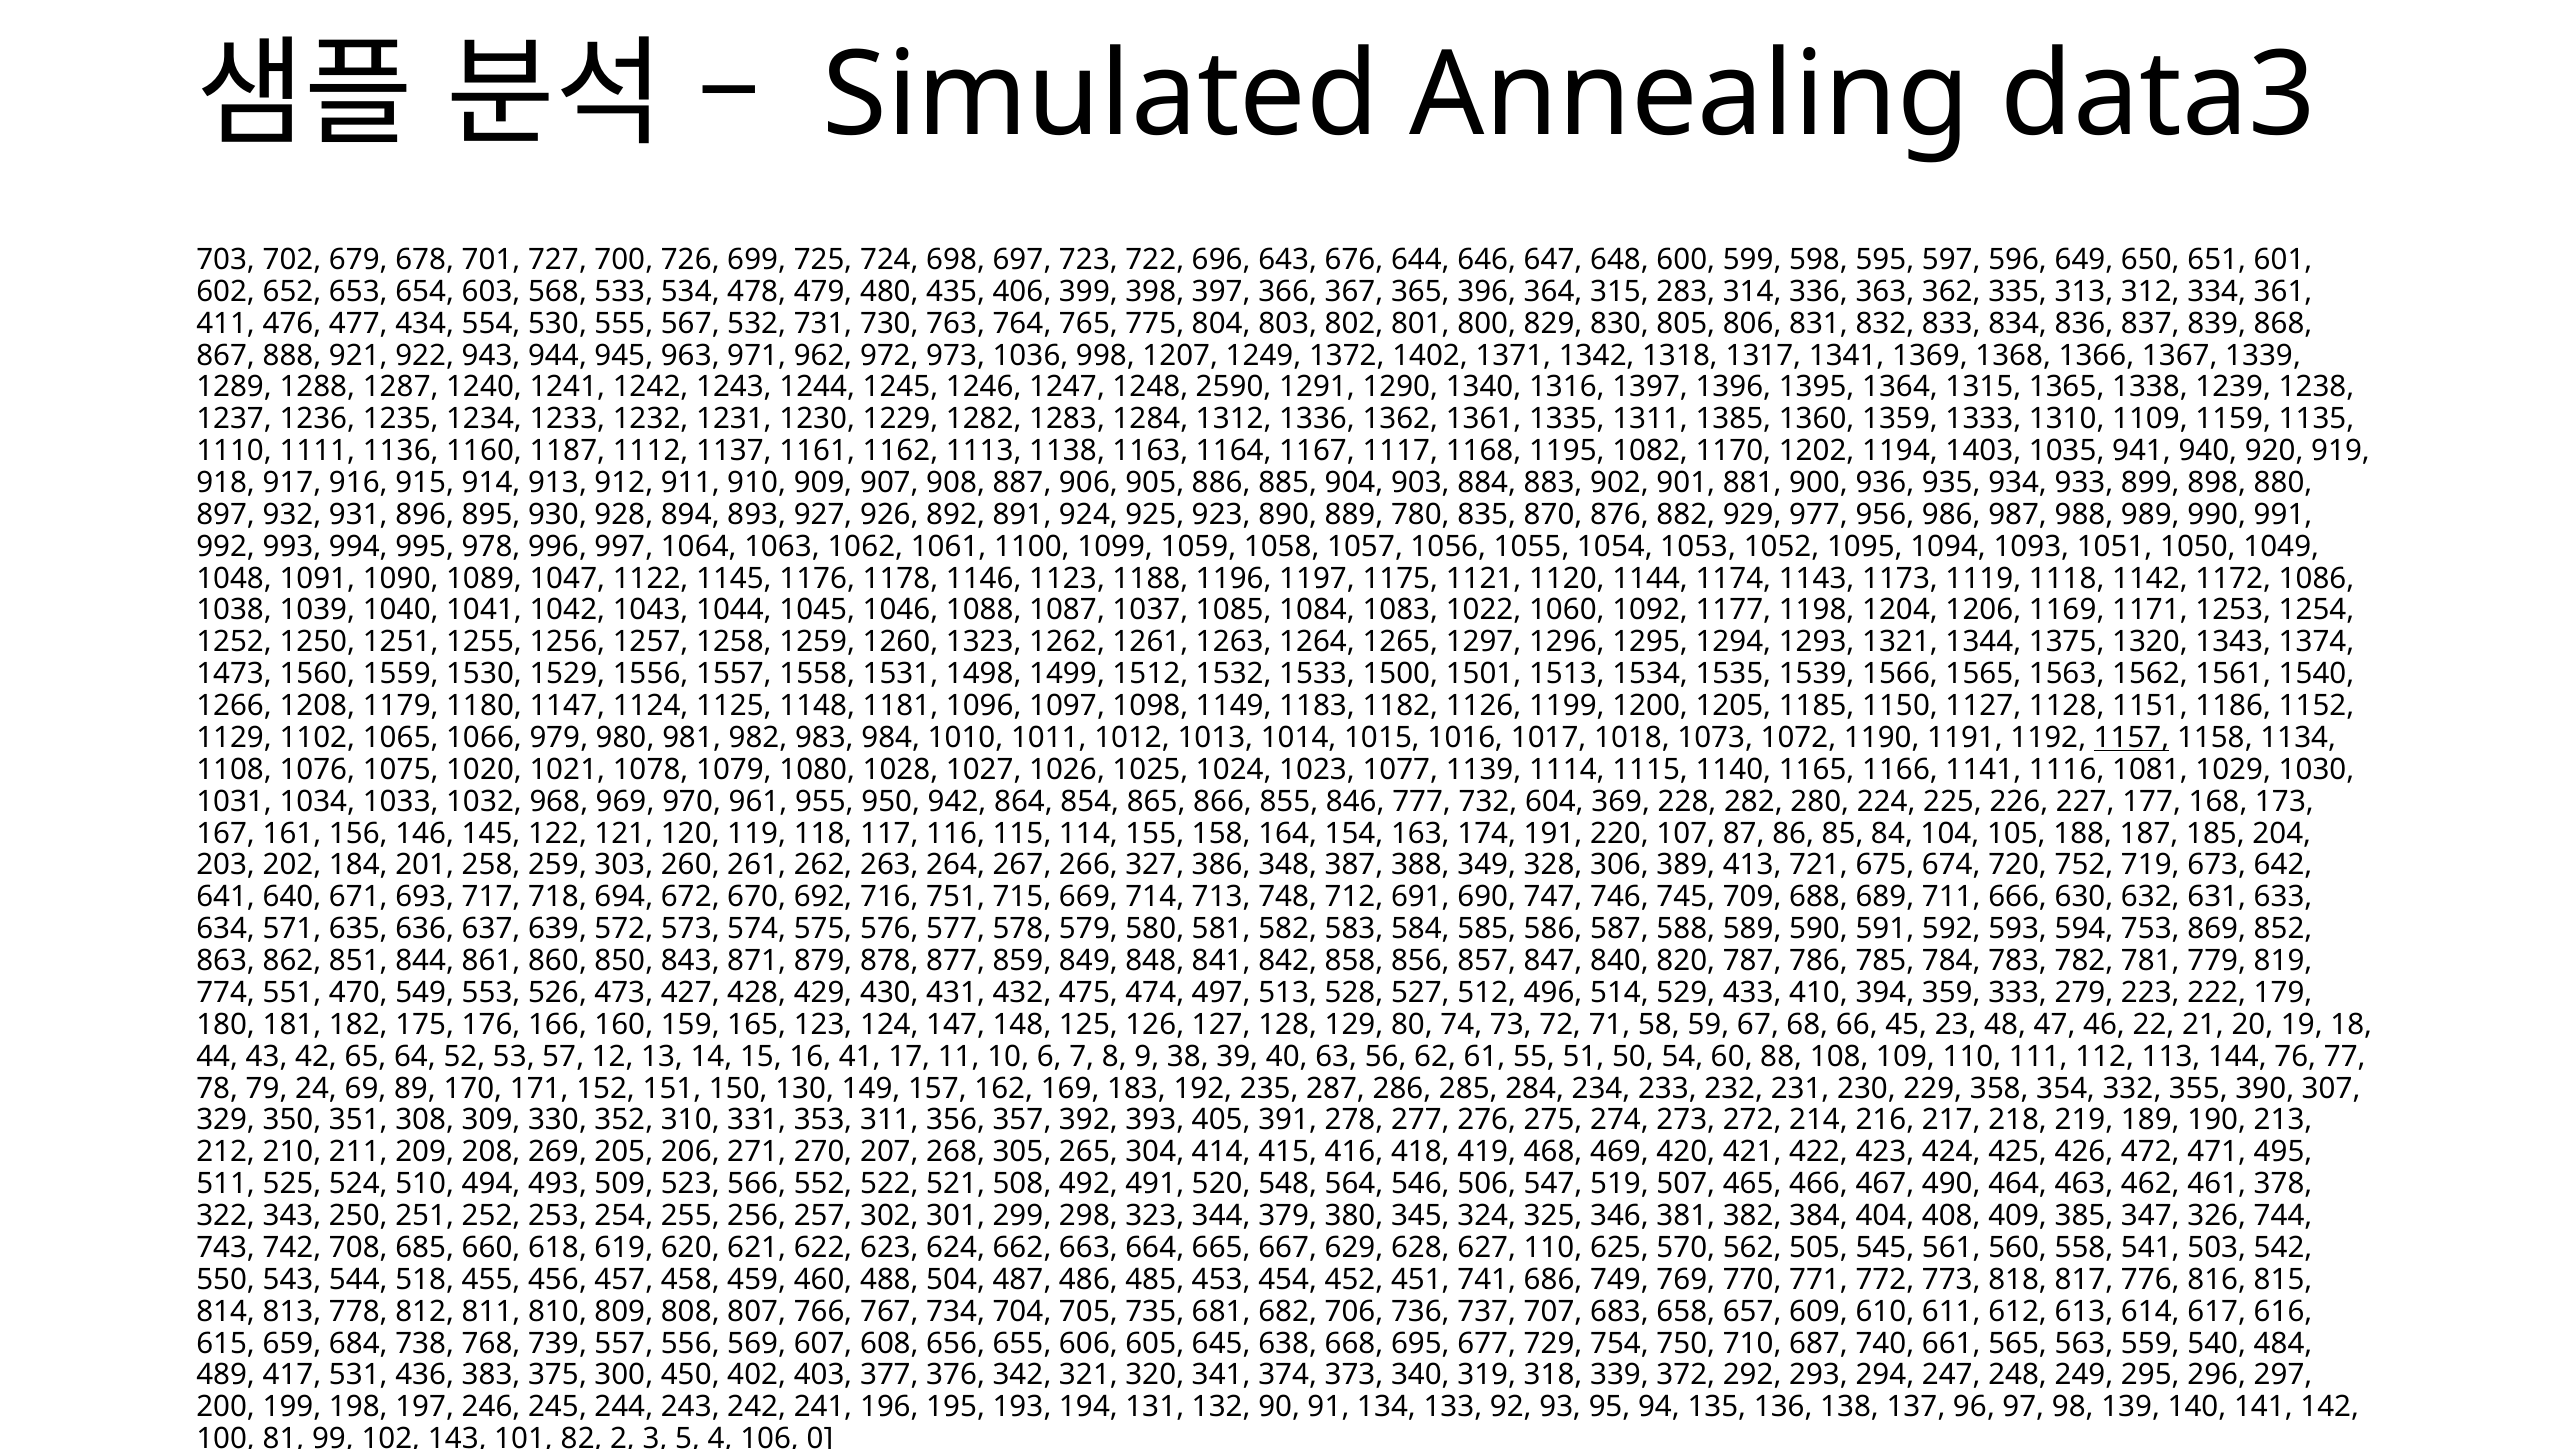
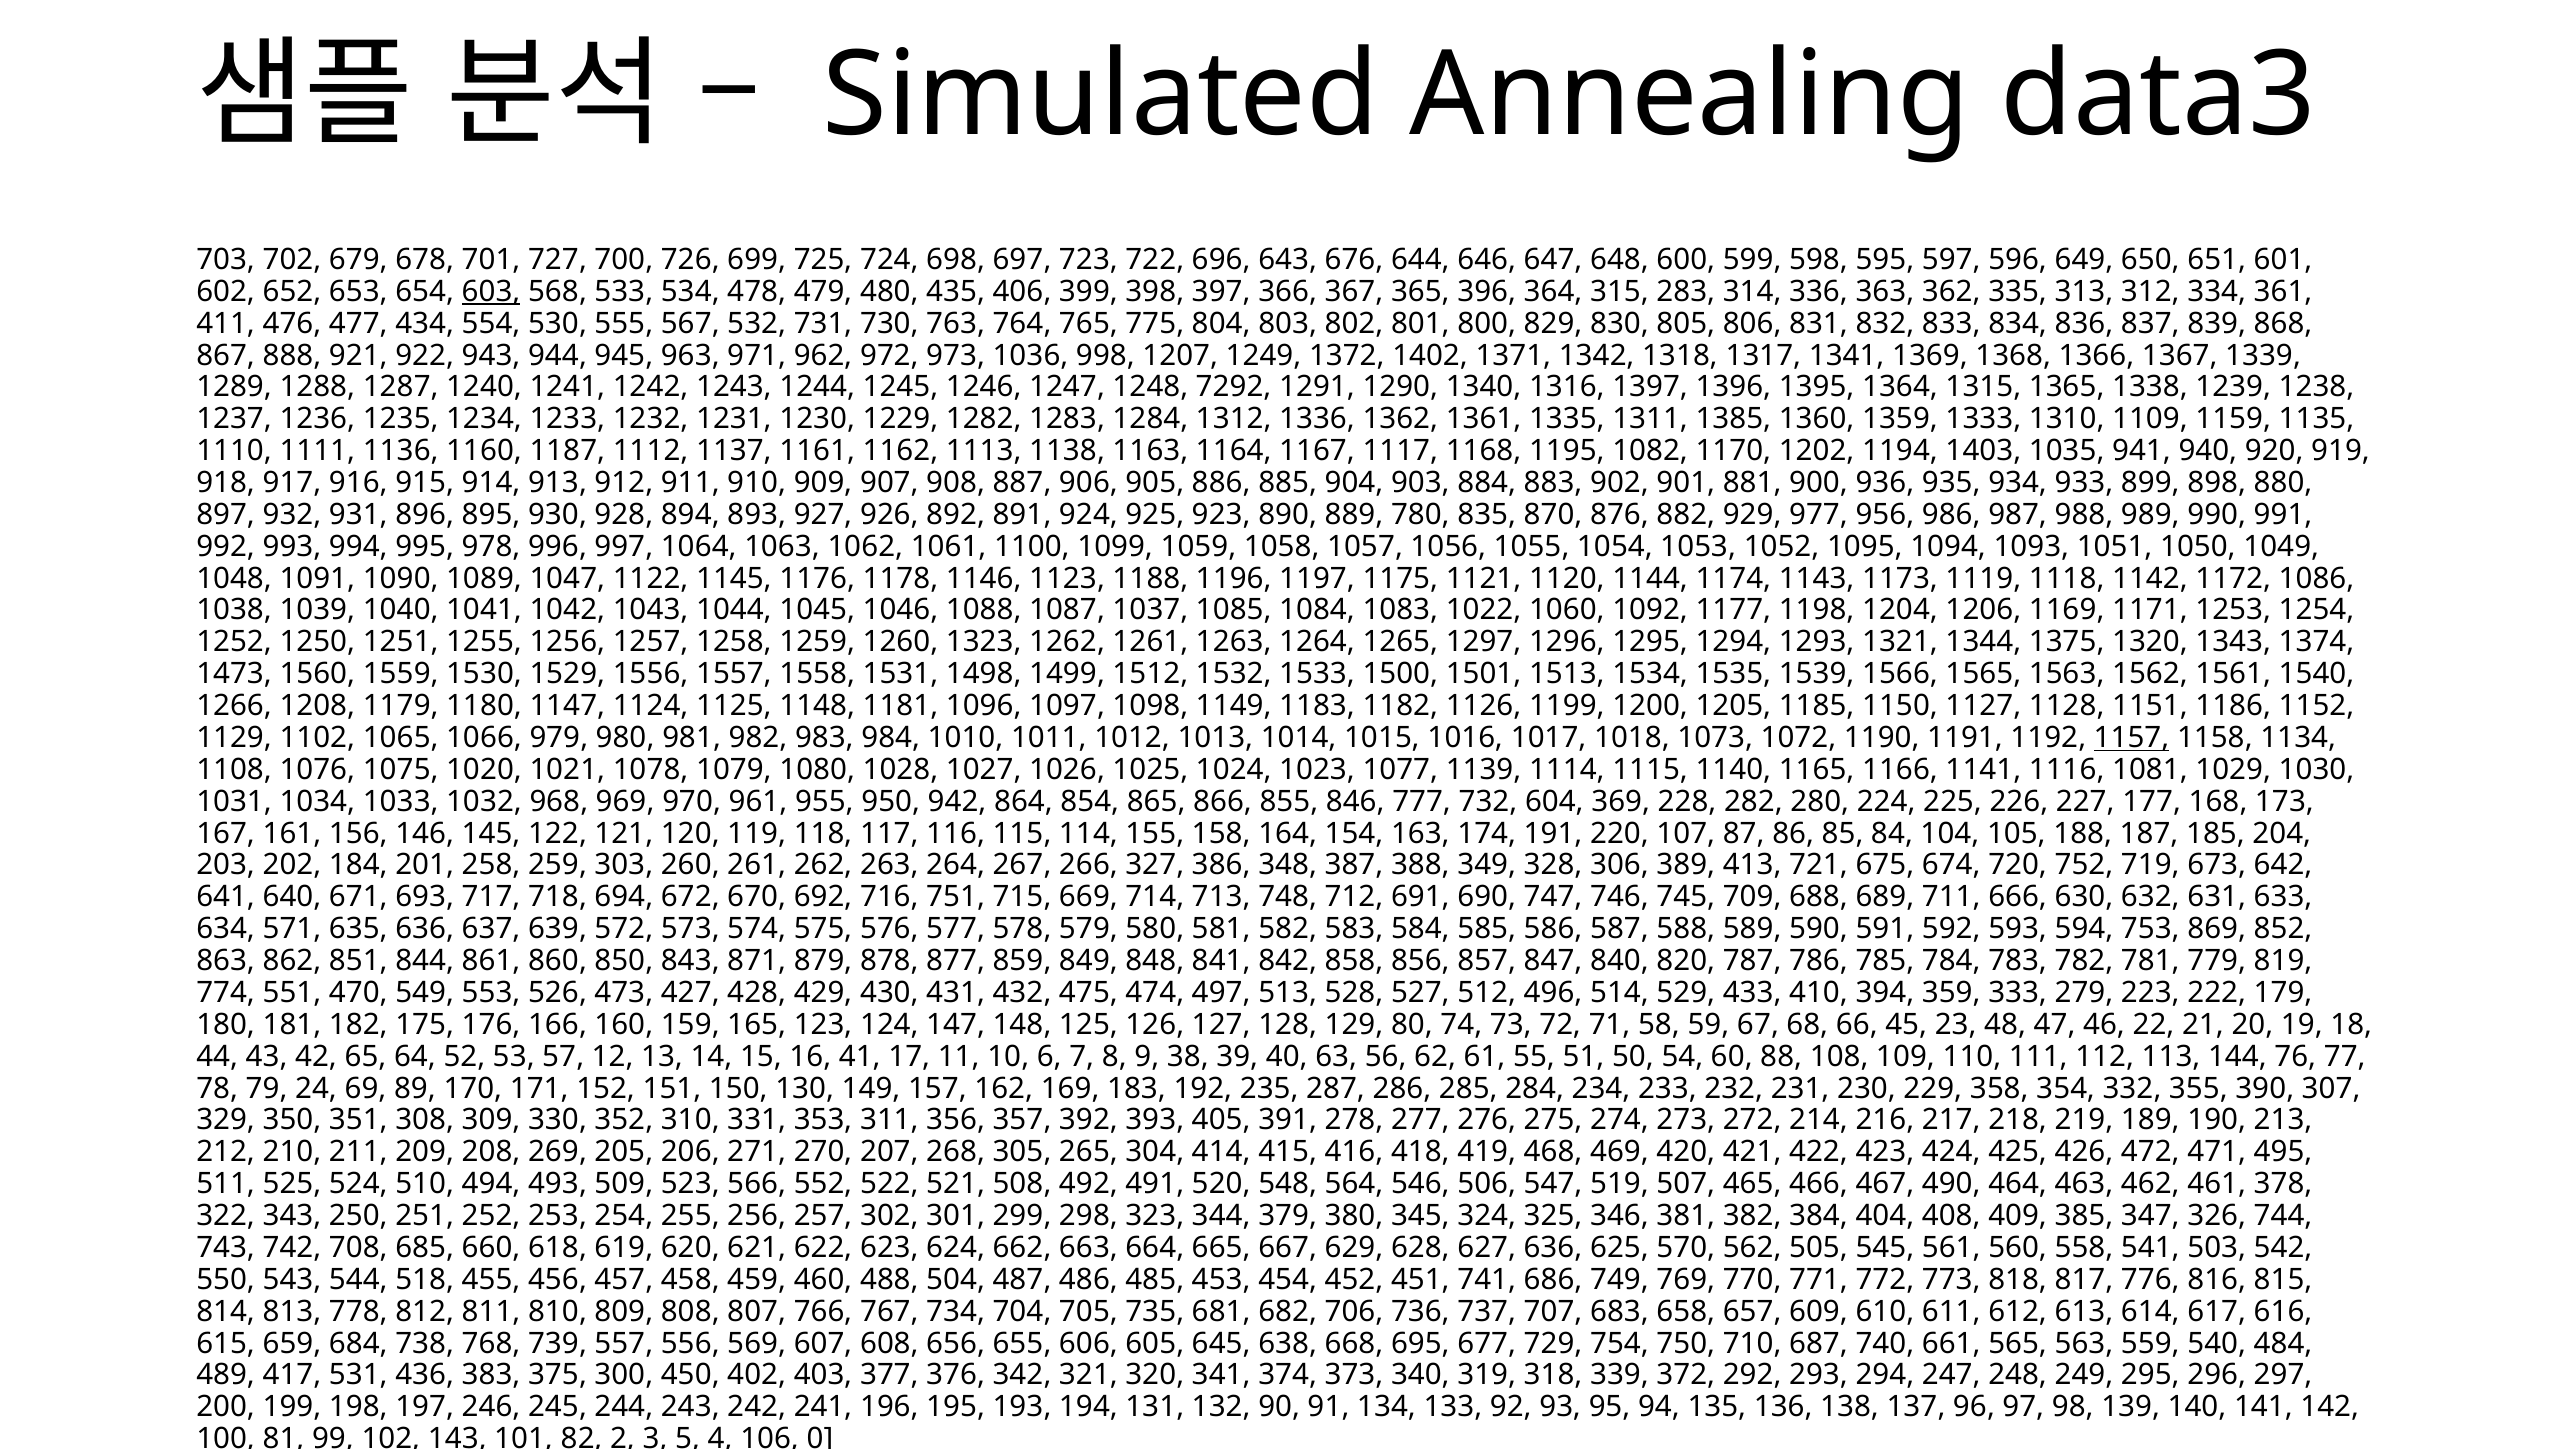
603 underline: none -> present
2590: 2590 -> 7292
627 110: 110 -> 636
